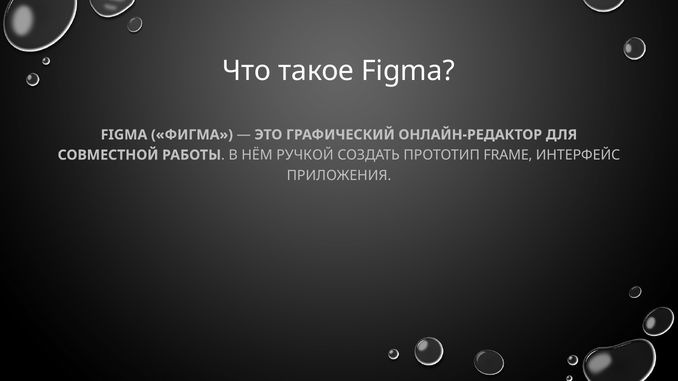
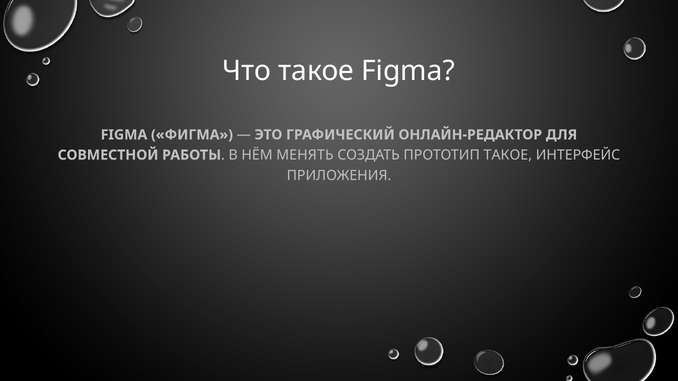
РУЧКОЙ: РУЧКОЙ -> МЕНЯТЬ
ПРОТОТИП FRAME: FRAME -> ТАКОЕ
